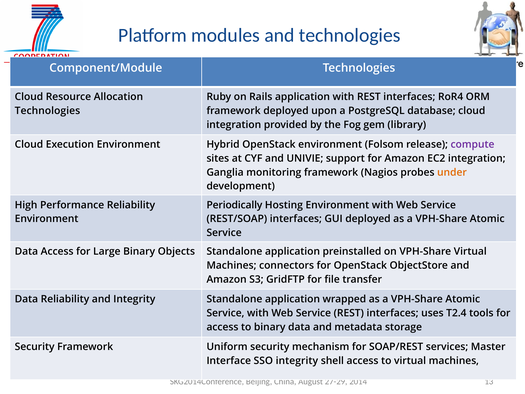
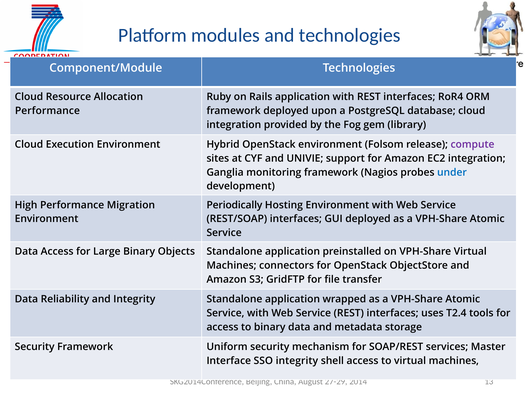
Technologies at (47, 111): Technologies -> Performance
under colour: orange -> blue
Performance Reliability: Reliability -> Migration
